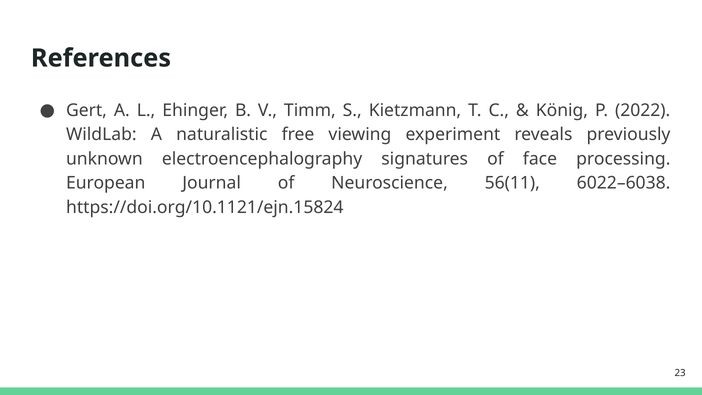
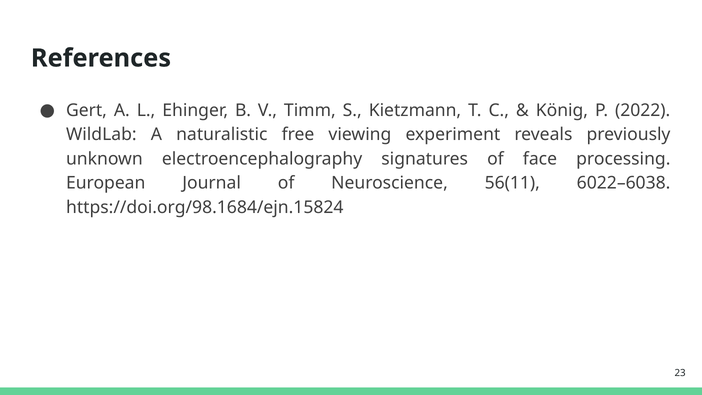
https://doi.org/10.1121/ejn.15824: https://doi.org/10.1121/ejn.15824 -> https://doi.org/98.1684/ejn.15824
